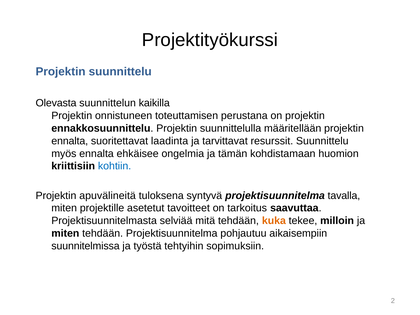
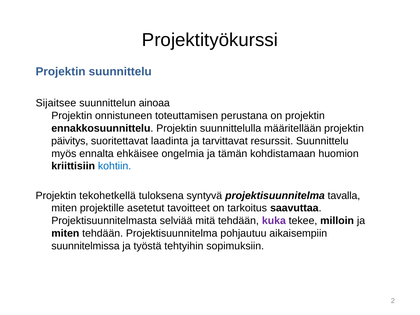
Olevasta: Olevasta -> Sijaitsee
kaikilla: kaikilla -> ainoaa
ennalta at (70, 141): ennalta -> päivitys
apuvälineitä: apuvälineitä -> tekohetkellä
kuka colour: orange -> purple
